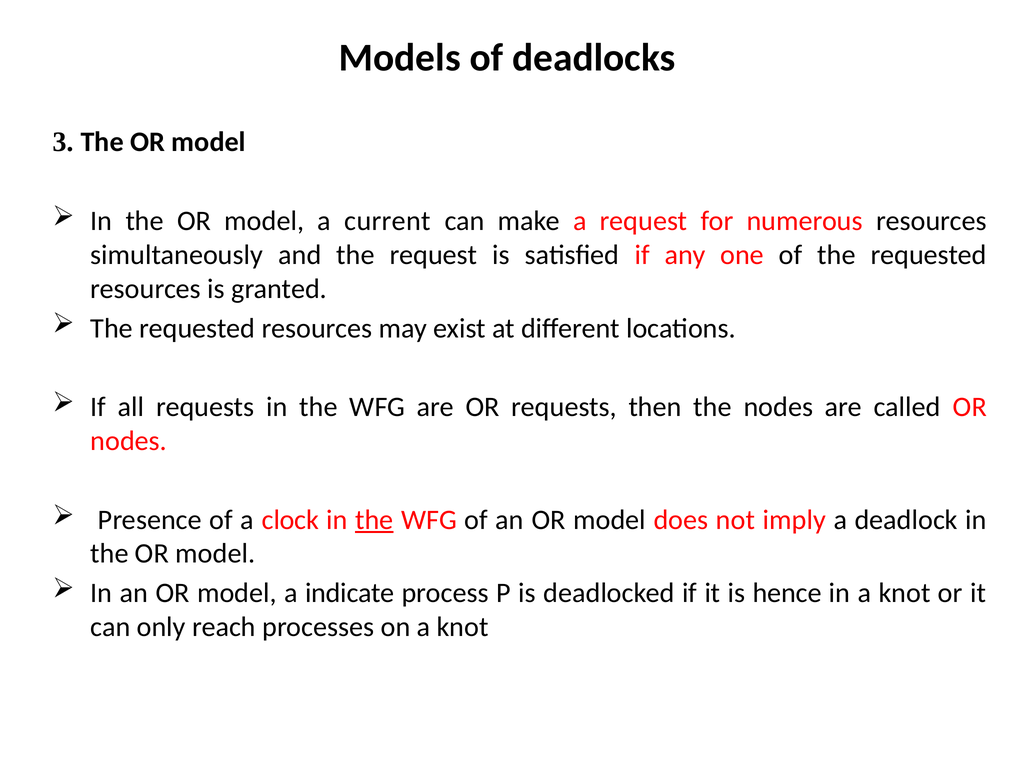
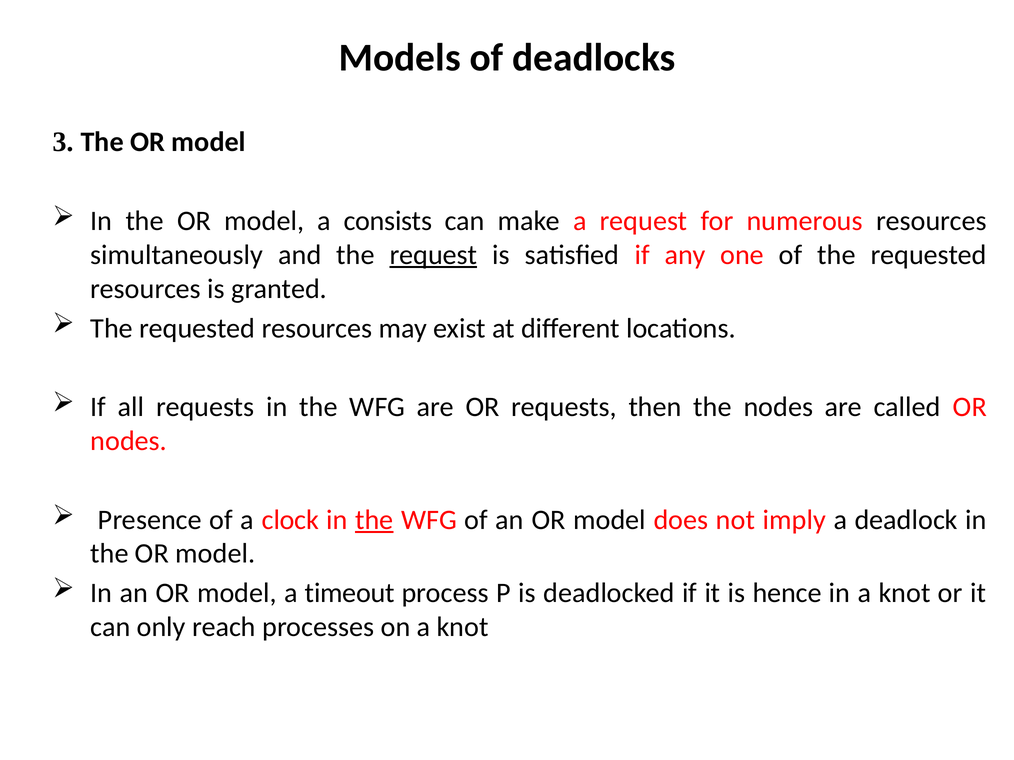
current: current -> consists
request at (433, 255) underline: none -> present
indicate: indicate -> timeout
